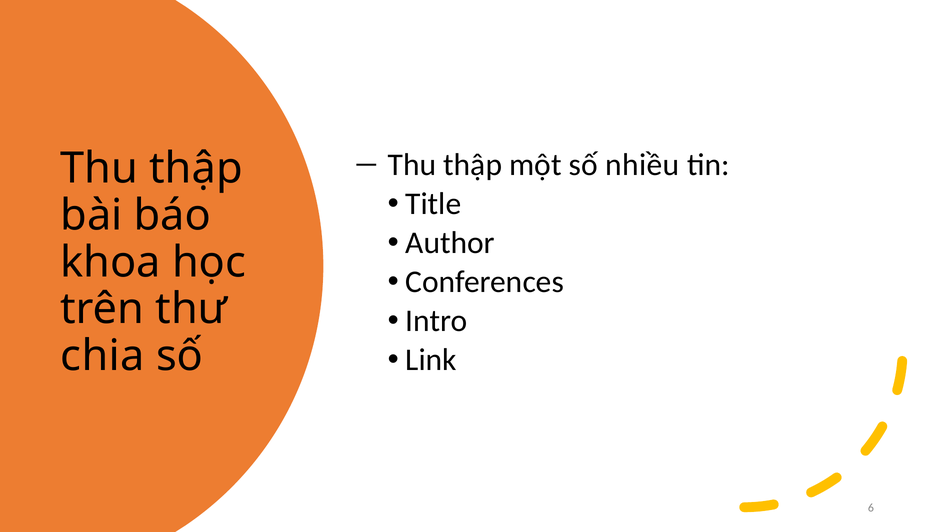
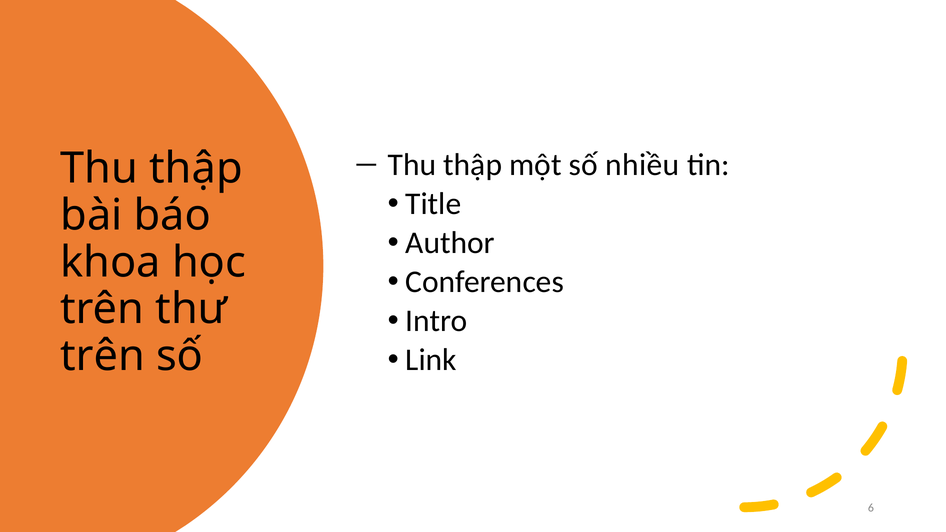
chia at (102, 356): chia -> trên
